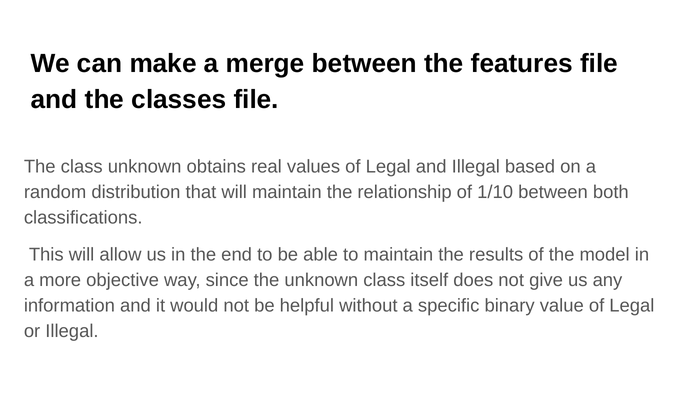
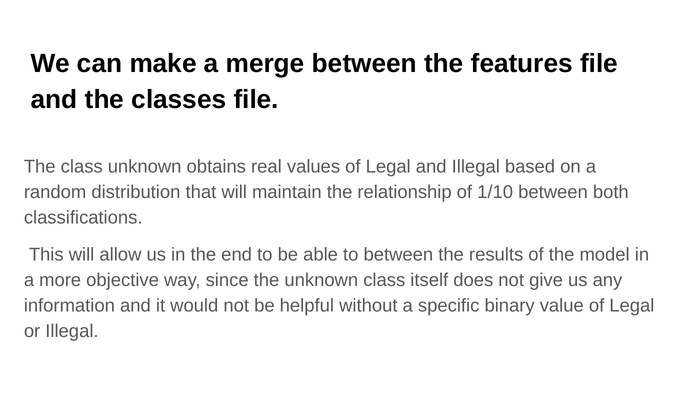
to maintain: maintain -> between
